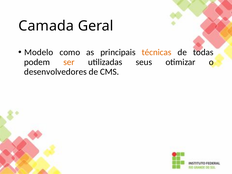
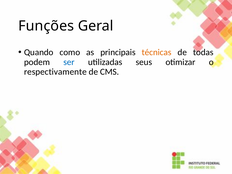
Camada: Camada -> Funções
Modelo: Modelo -> Quando
ser colour: orange -> blue
desenvolvedores: desenvolvedores -> respectivamente
